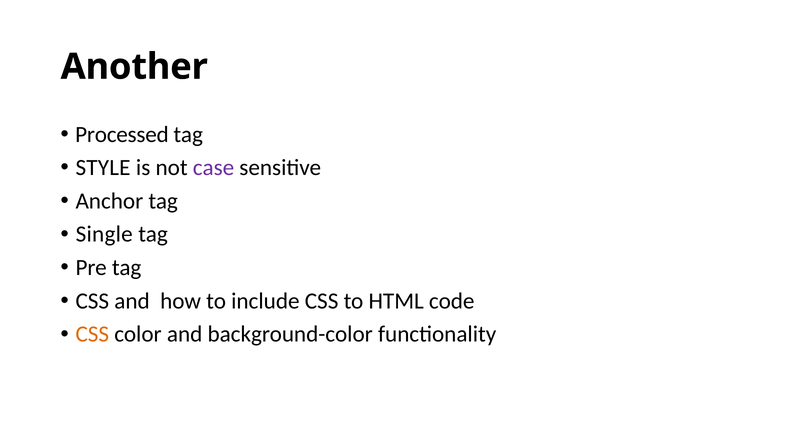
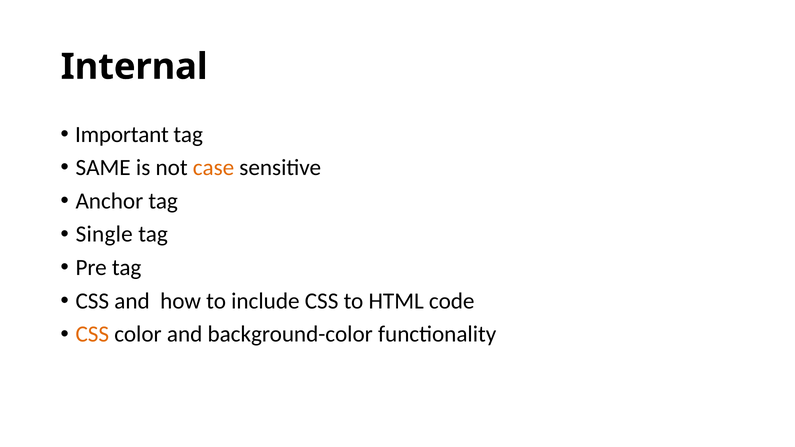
Another: Another -> Internal
Processed: Processed -> Important
STYLE: STYLE -> SAME
case colour: purple -> orange
